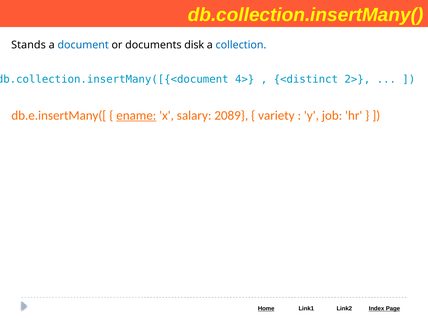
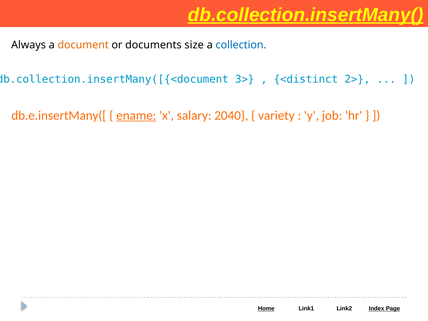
db.collection.insertMany( underline: none -> present
Stands: Stands -> Always
document colour: blue -> orange
disk: disk -> size
4>: 4> -> 3>
2089: 2089 -> 2040
